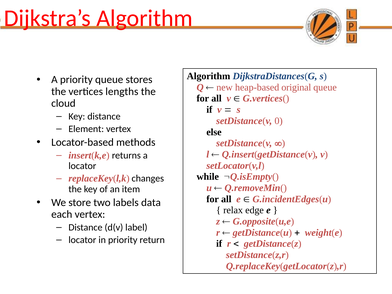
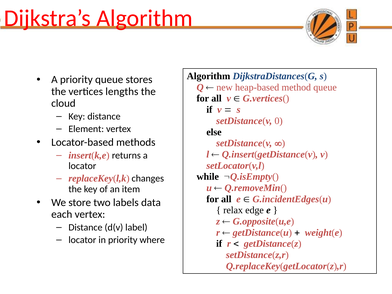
original: original -> method
return: return -> where
